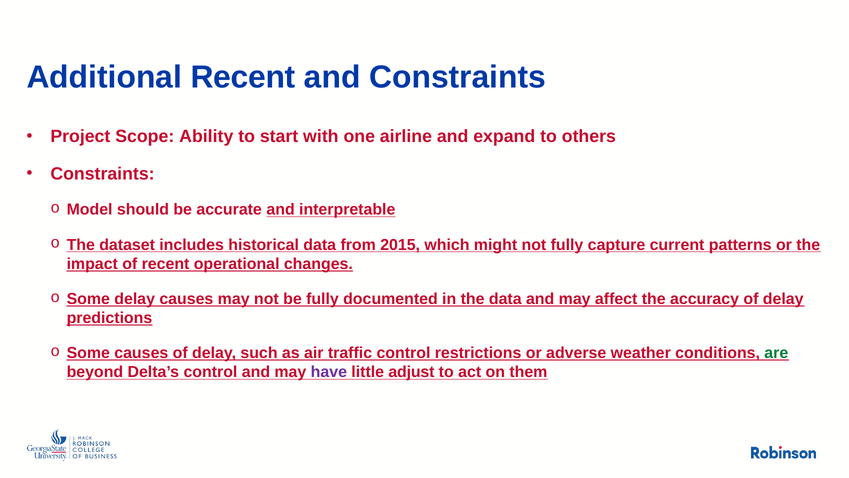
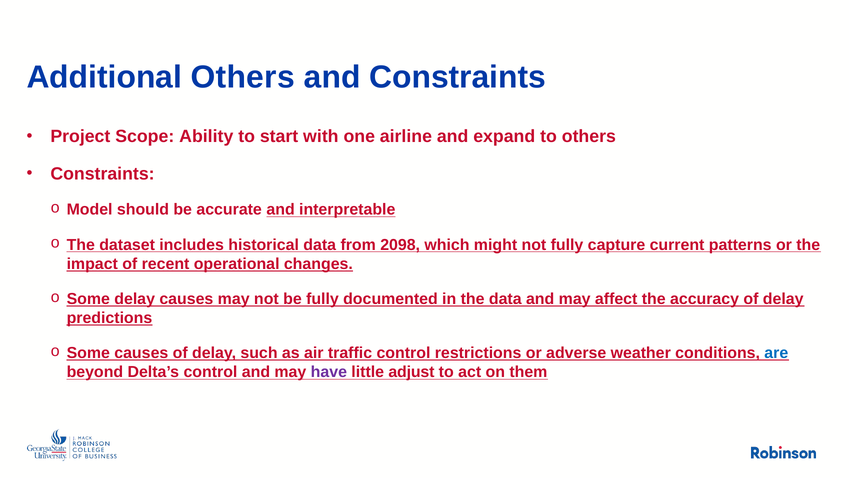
Additional Recent: Recent -> Others
2015: 2015 -> 2098
are colour: green -> blue
